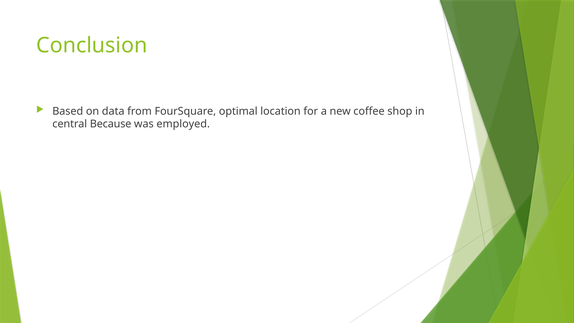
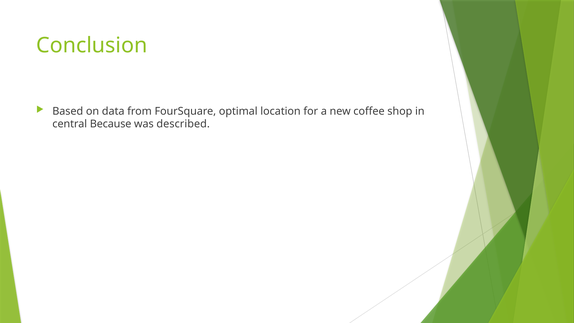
employed: employed -> described
